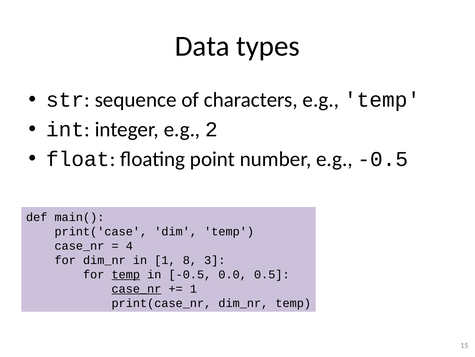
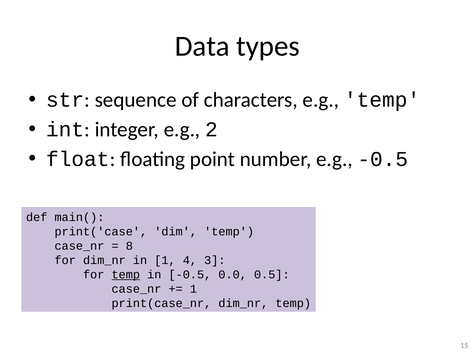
4: 4 -> 8
8: 8 -> 4
case_nr at (136, 288) underline: present -> none
